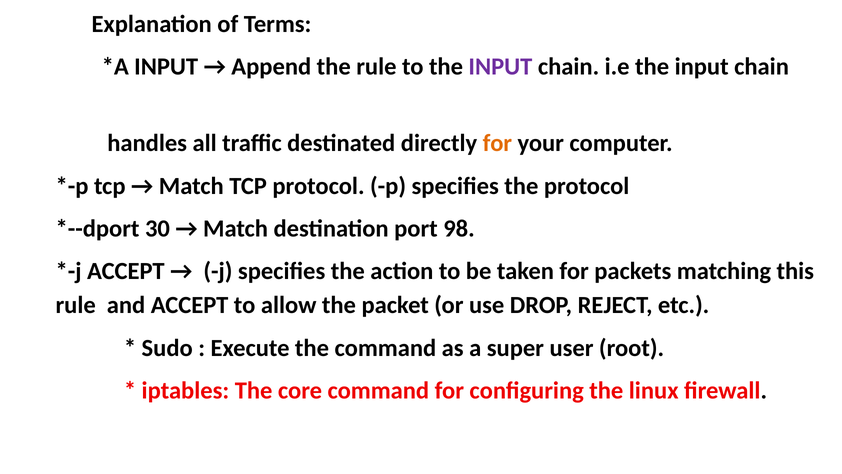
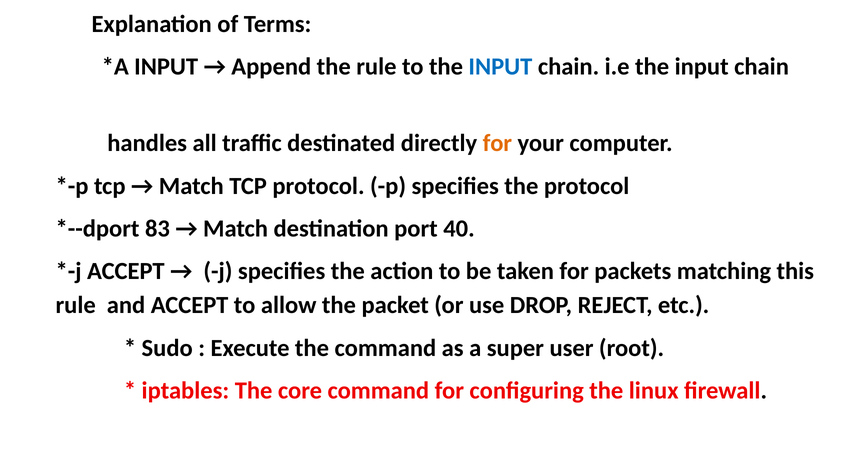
INPUT at (500, 67) colour: purple -> blue
30: 30 -> 83
98: 98 -> 40
